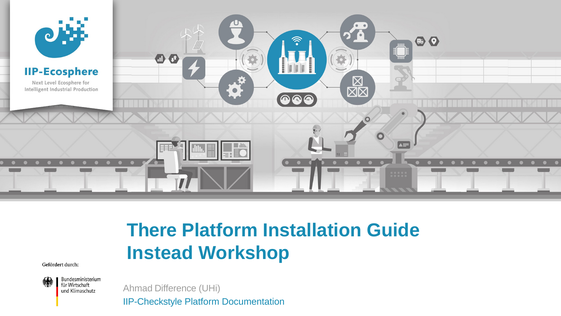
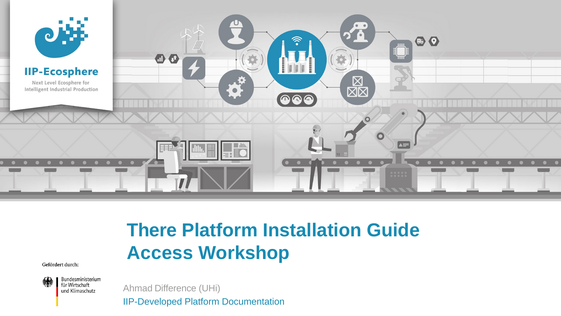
Instead: Instead -> Access
IIP-Checkstyle: IIP-Checkstyle -> IIP-Developed
